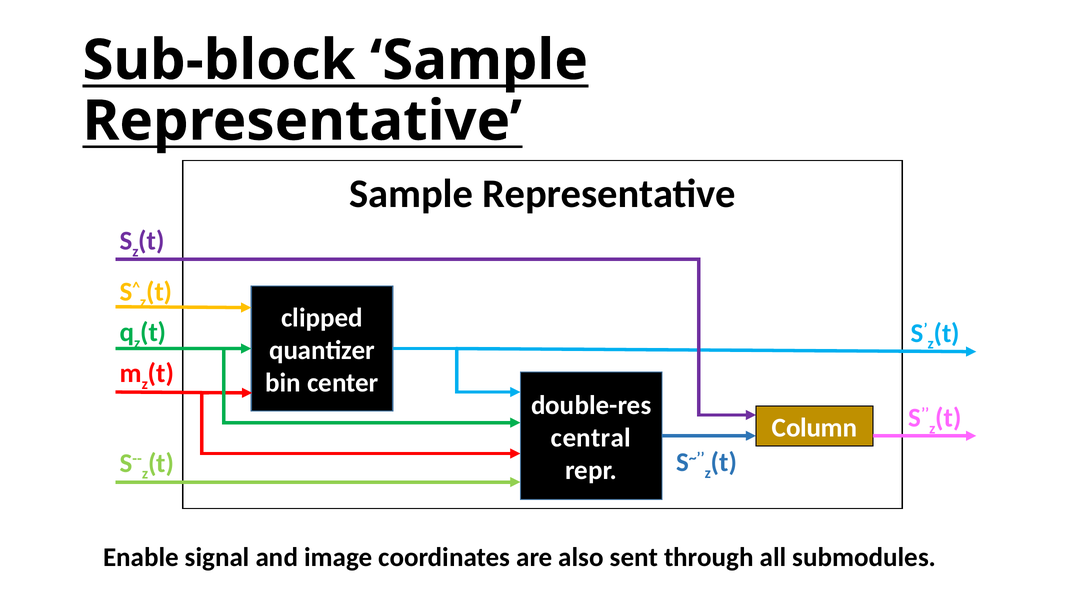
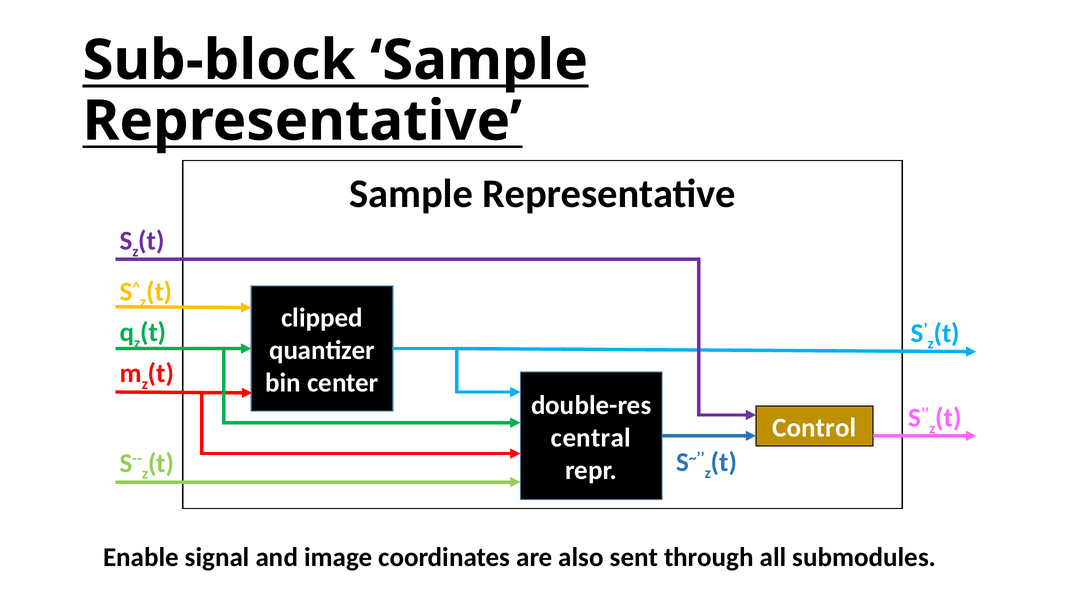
Column: Column -> Control
